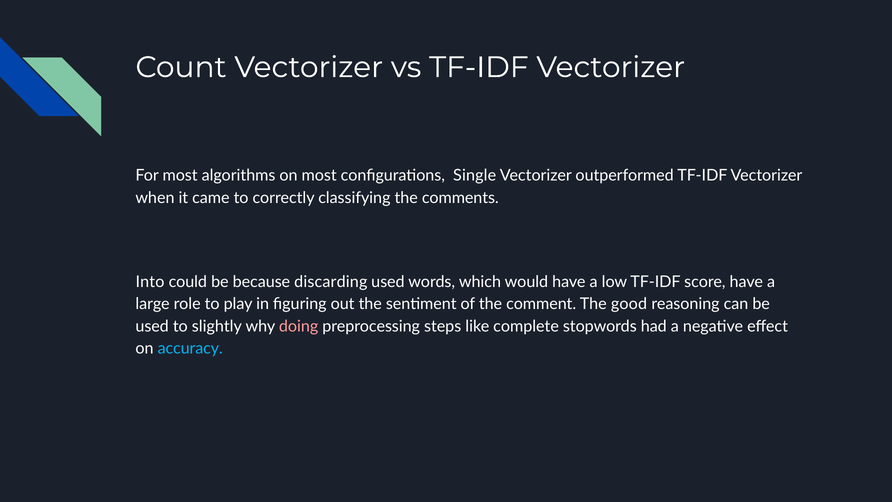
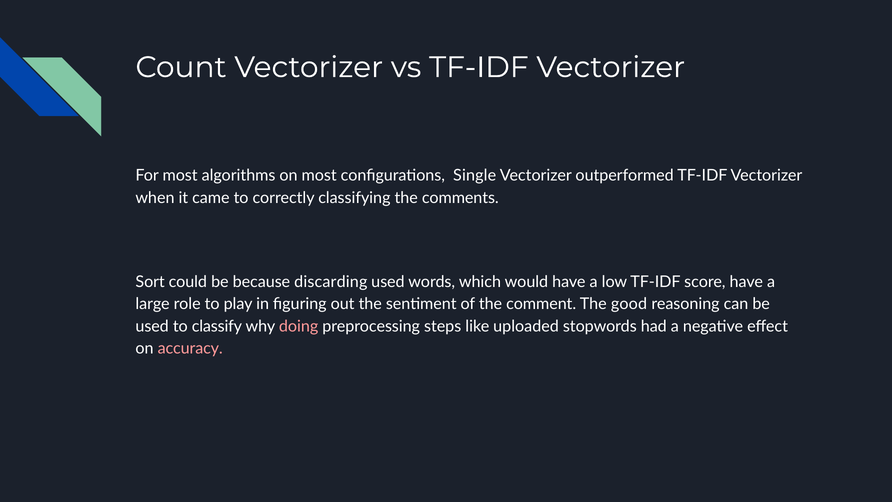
Into: Into -> Sort
slightly: slightly -> classify
complete: complete -> uploaded
accuracy colour: light blue -> pink
